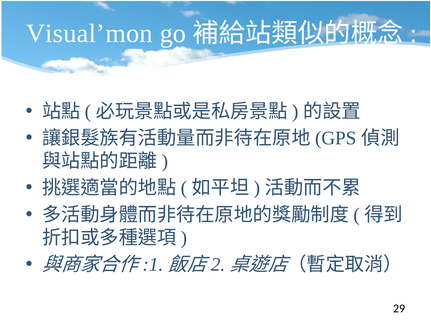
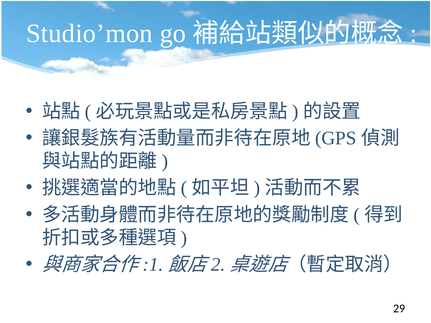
Visual’mon: Visual’mon -> Studio’mon
